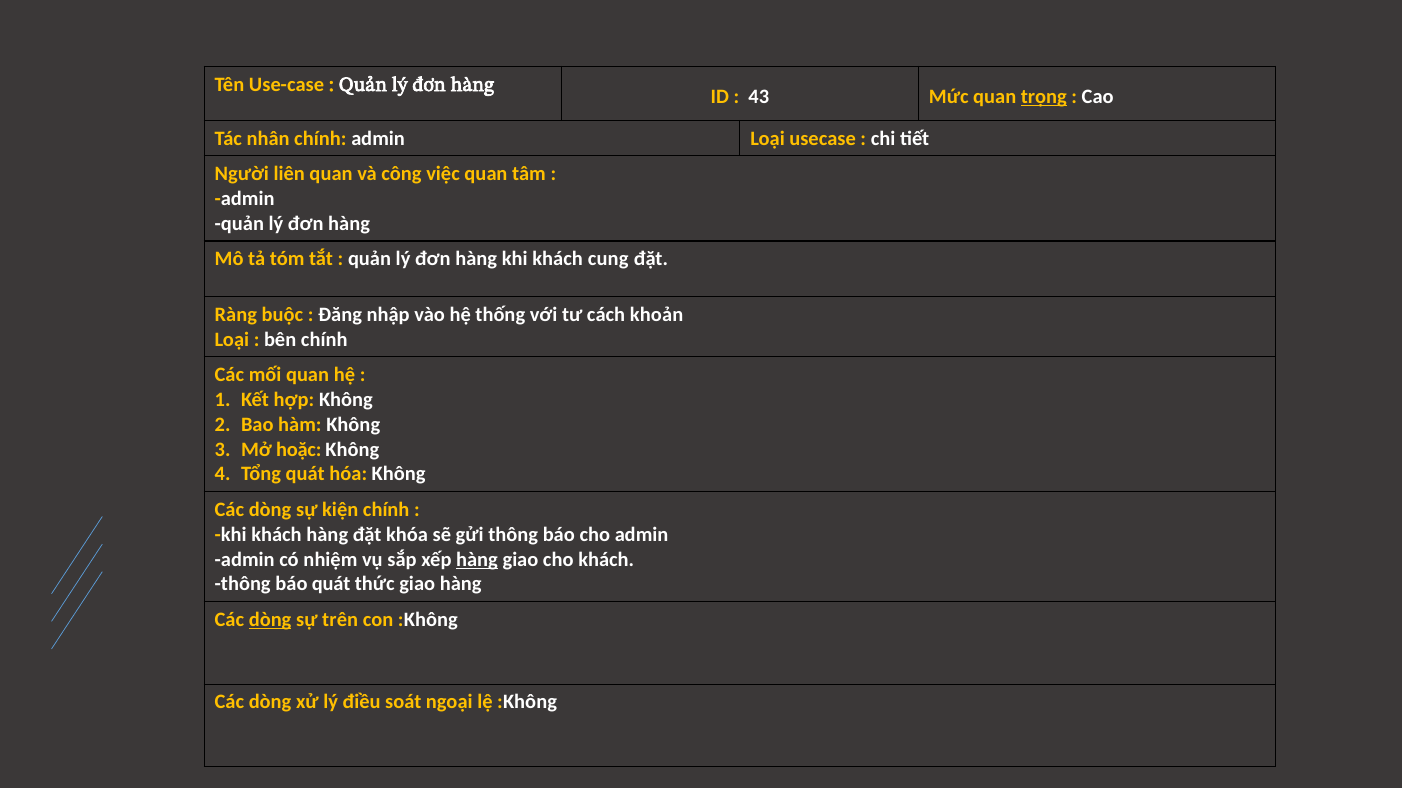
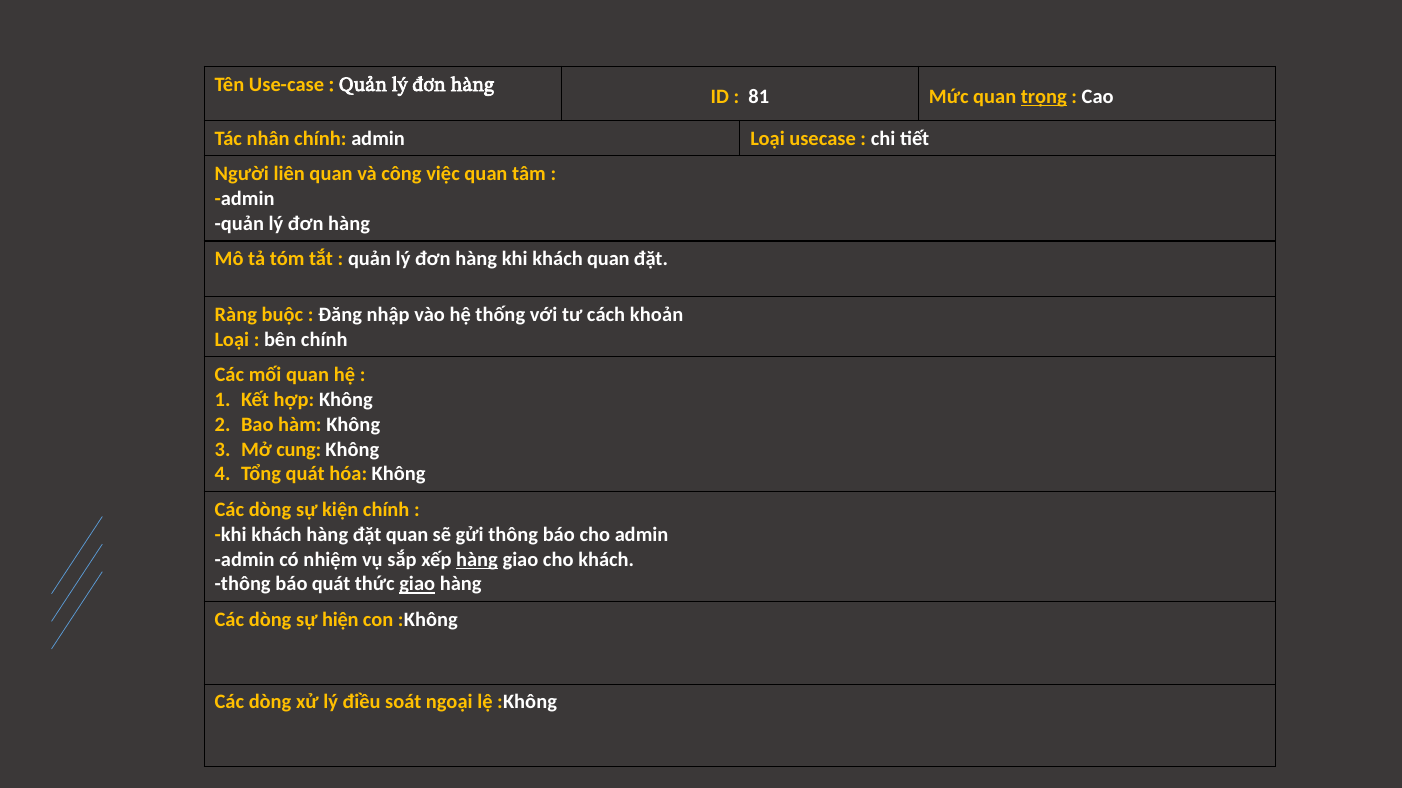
43: 43 -> 81
khách cung: cung -> quan
hoặc: hoặc -> cung
đặt khóa: khóa -> quan
giao at (417, 585) underline: none -> present
dòng at (270, 620) underline: present -> none
trên: trên -> hiện
